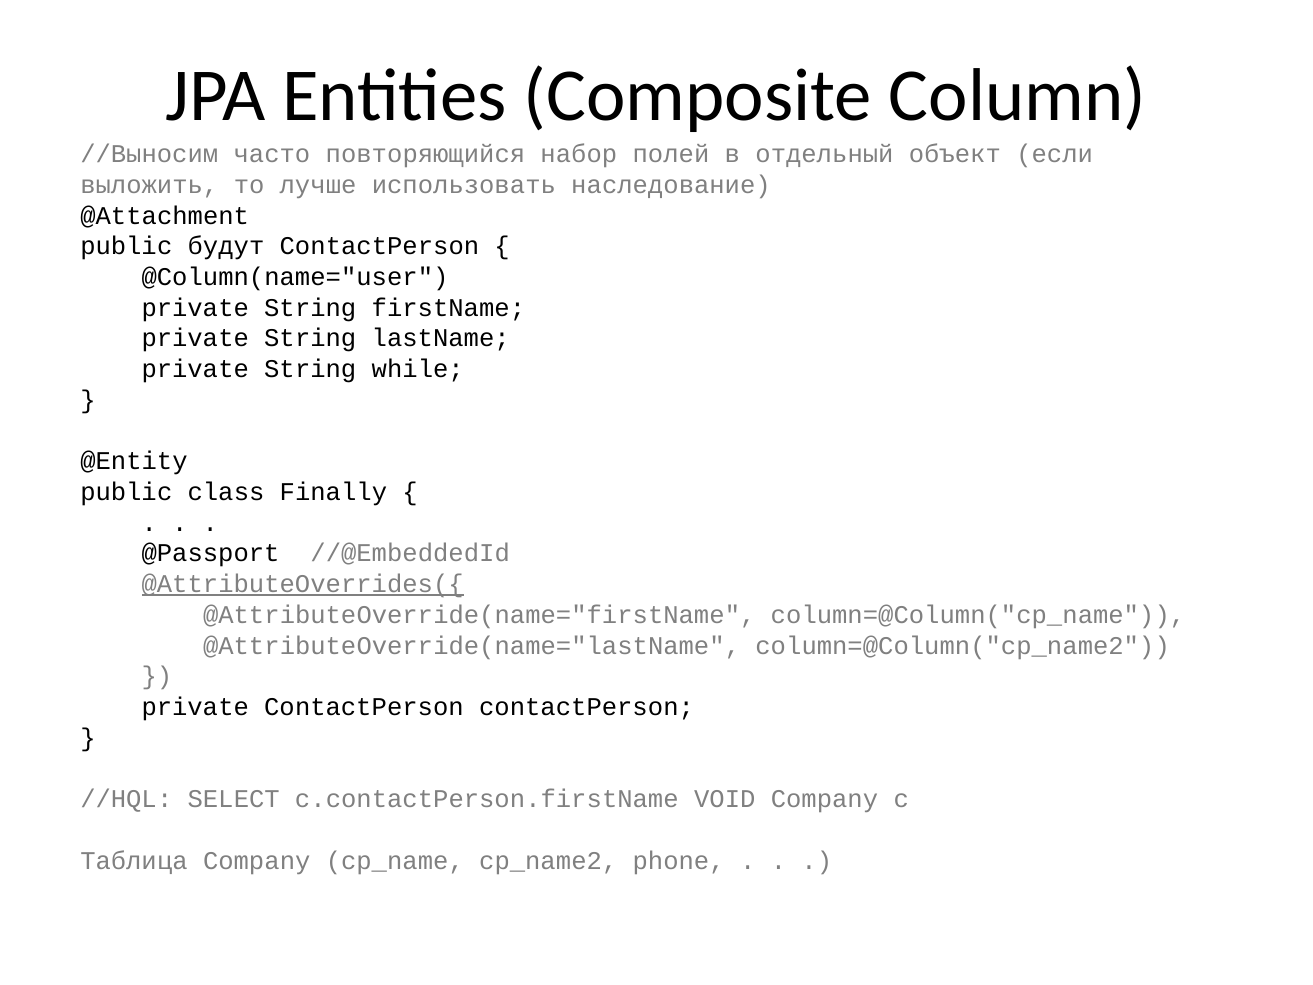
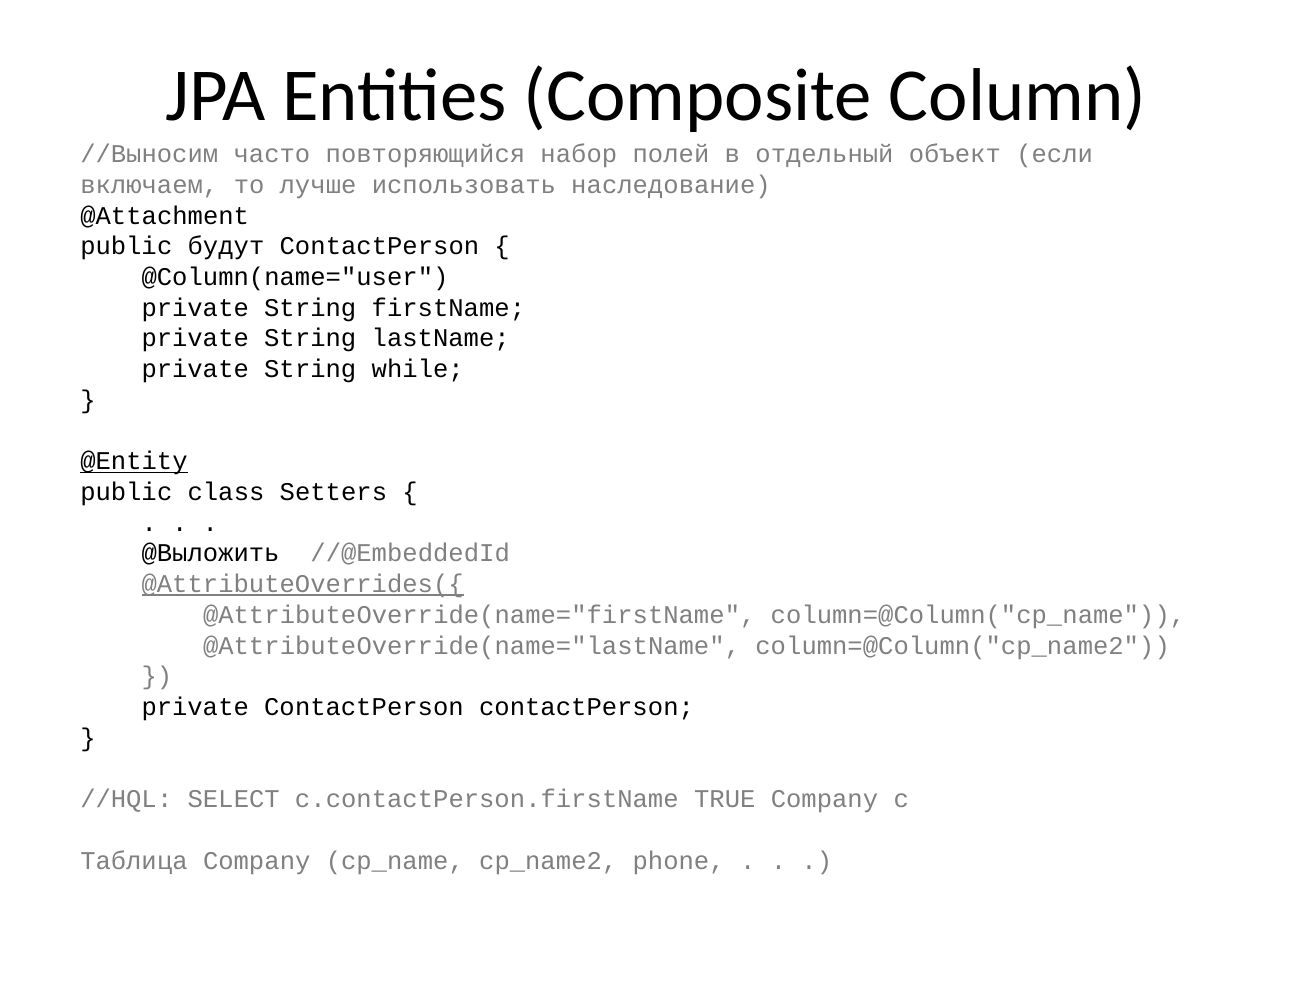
выложить: выложить -> включаем
@Entity underline: none -> present
Finally: Finally -> Setters
@Passport: @Passport -> @Выложить
VOID: VOID -> TRUE
